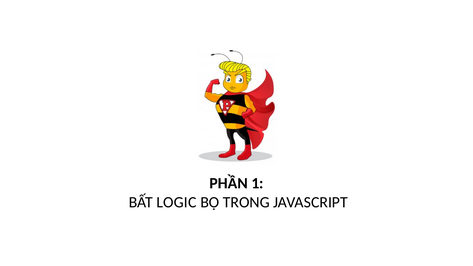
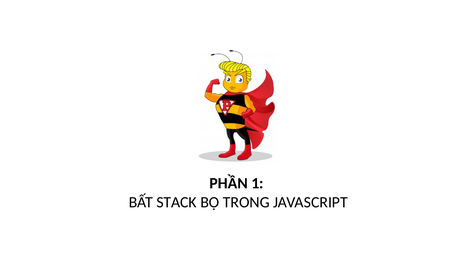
LOGIC: LOGIC -> STACK
